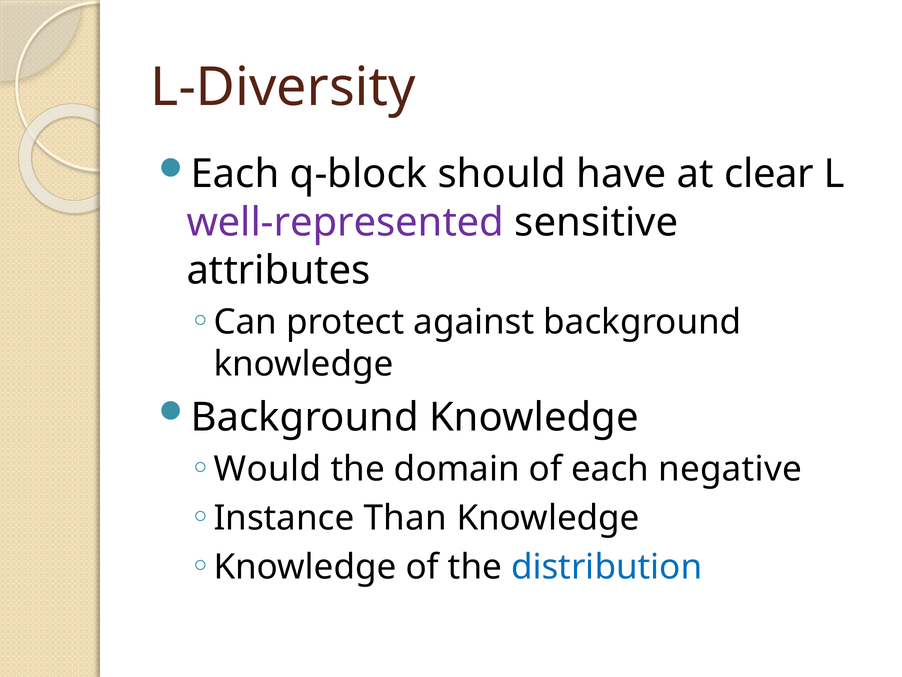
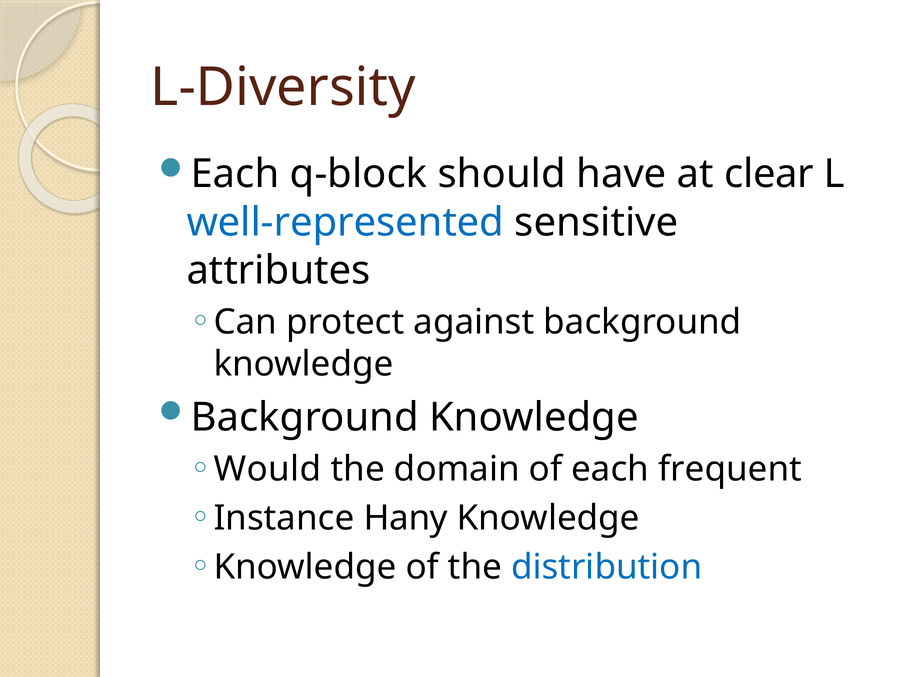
well-represented colour: purple -> blue
negative: negative -> frequent
Than: Than -> Hany
